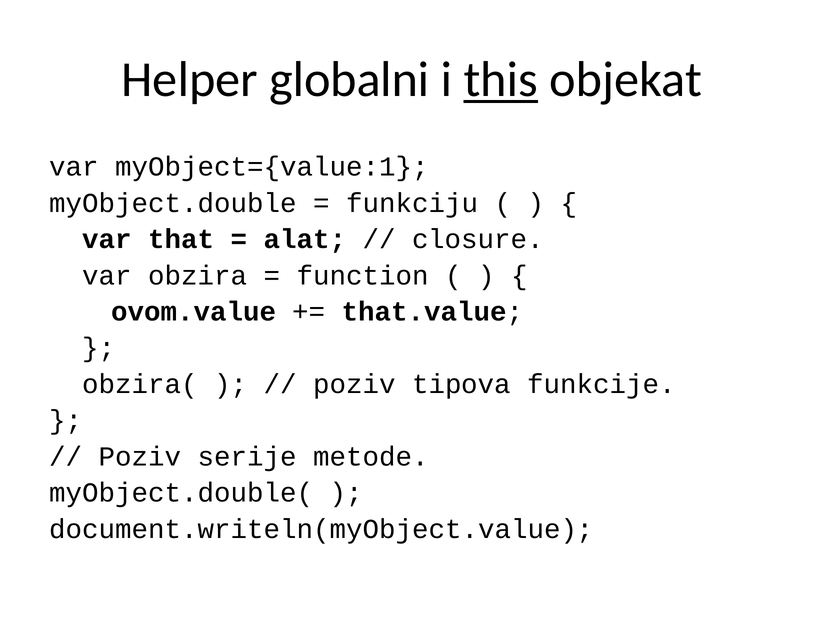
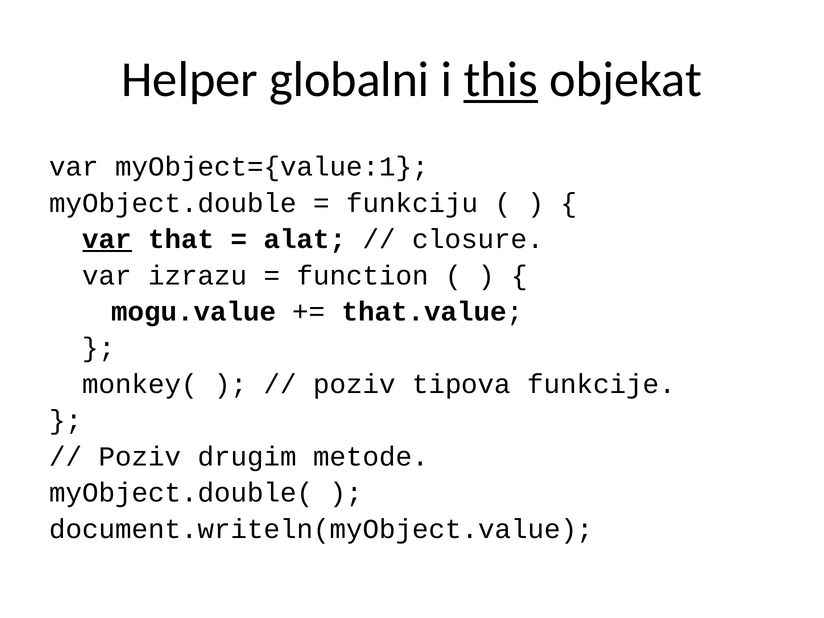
var at (107, 239) underline: none -> present
obzira: obzira -> izrazu
ovom.value: ovom.value -> mogu.value
obzira(: obzira( -> monkey(
serije: serije -> drugim
